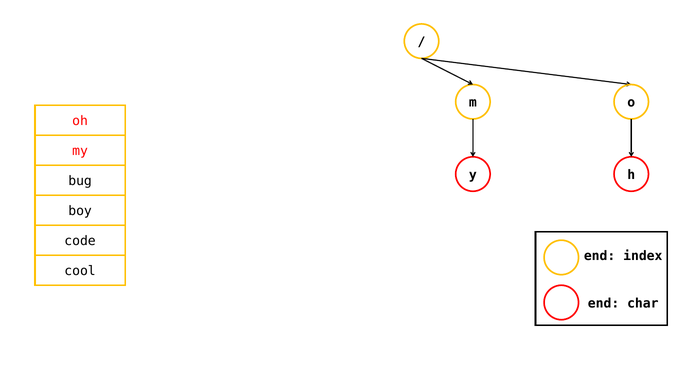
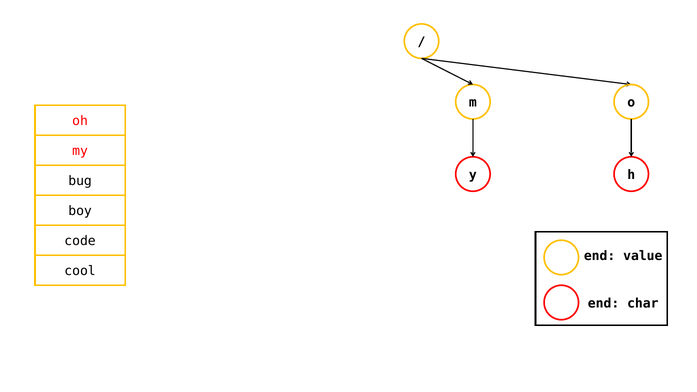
index: index -> value
